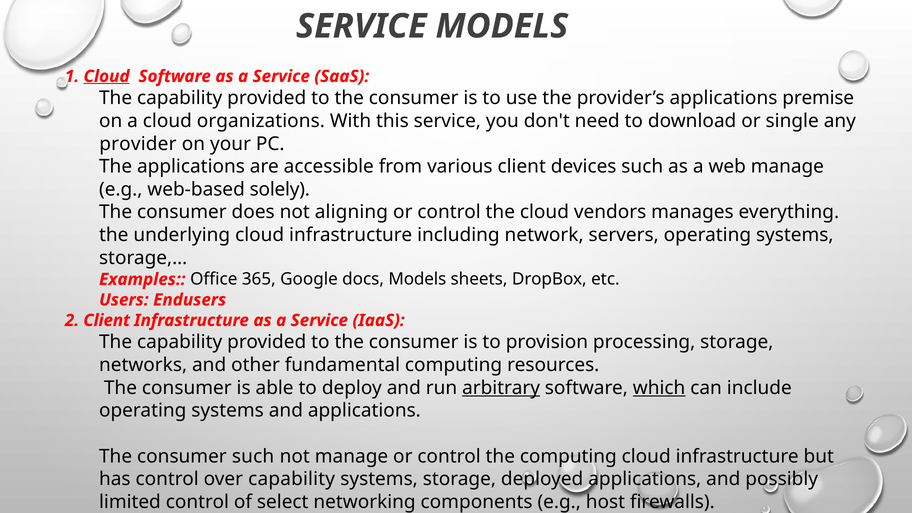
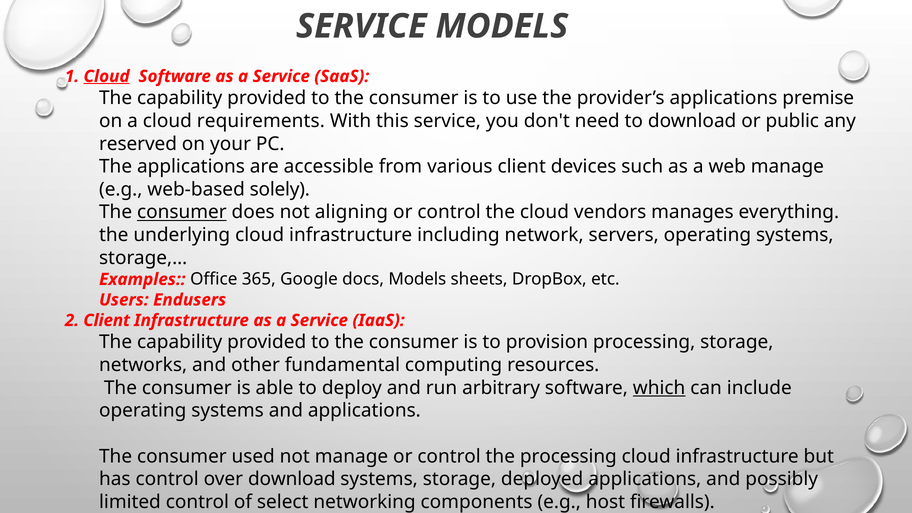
organizations: organizations -> requirements
single: single -> public
provider: provider -> reserved
consumer at (182, 212) underline: none -> present
arbitrary underline: present -> none
consumer such: such -> used
the computing: computing -> processing
over capability: capability -> download
